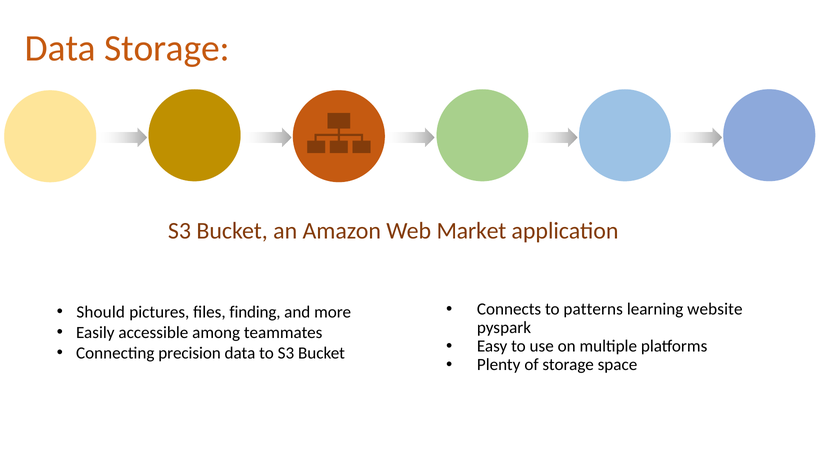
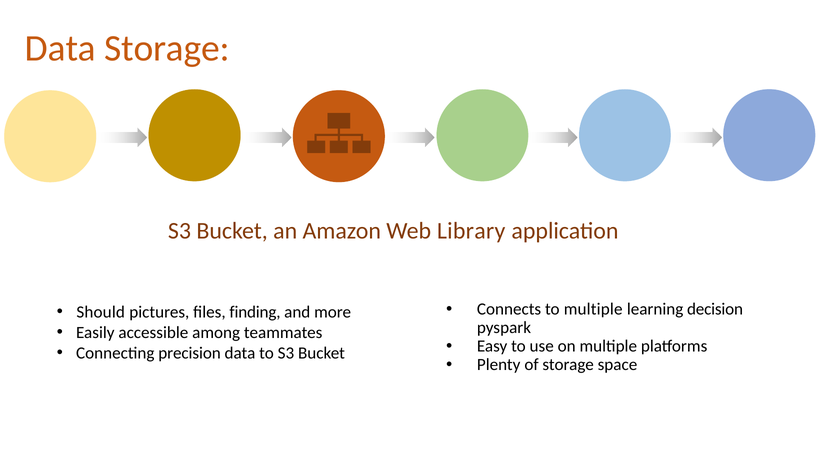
Market: Market -> Library
to patterns: patterns -> multiple
website: website -> decision
